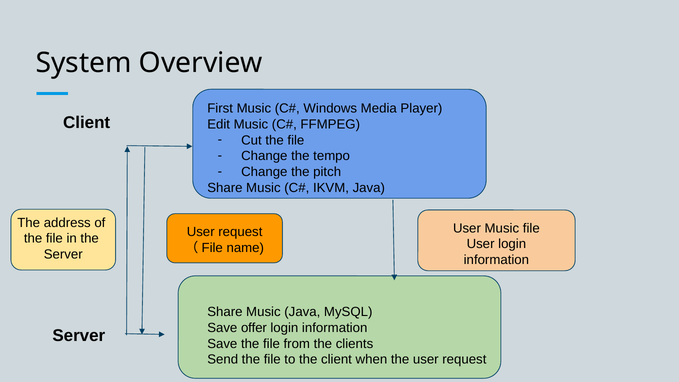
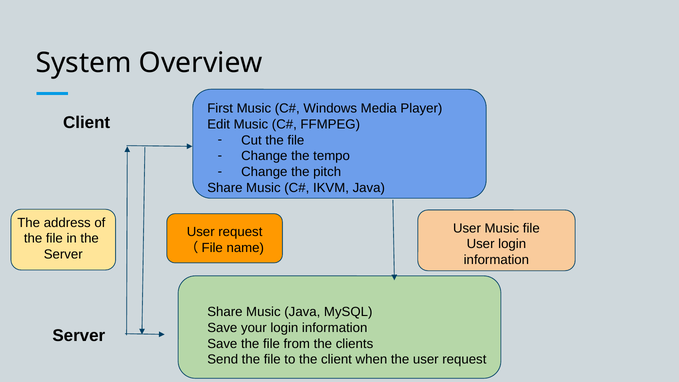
offer: offer -> your
